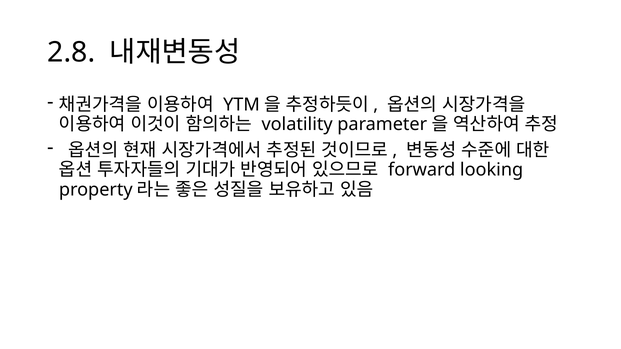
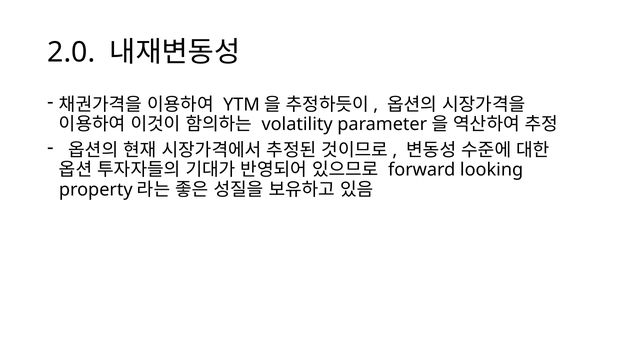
2.8: 2.8 -> 2.0
